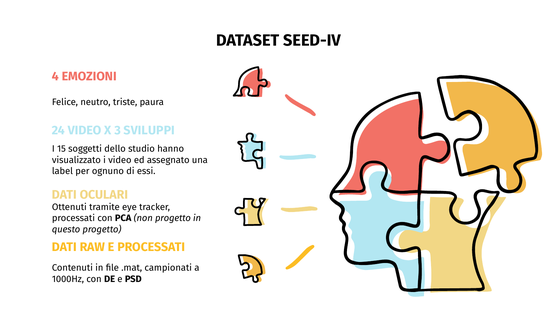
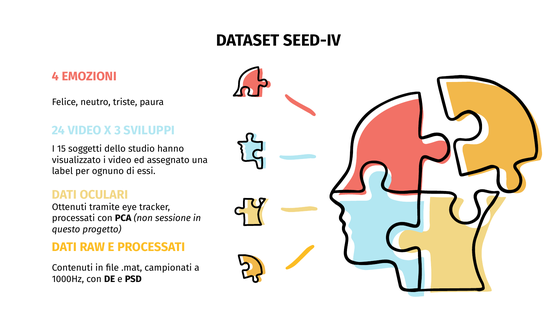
non progetto: progetto -> sessione
